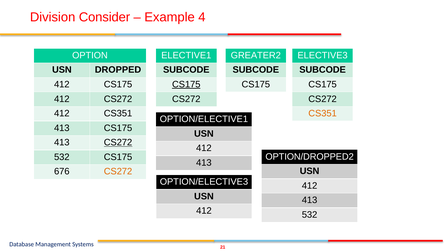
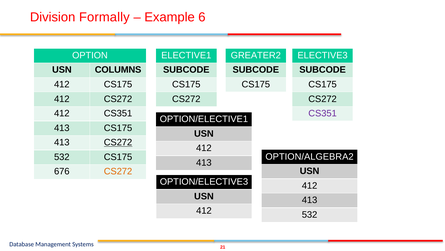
Consider: Consider -> Formally
4: 4 -> 6
DROPPED: DROPPED -> COLUMNS
CS175 at (186, 84) underline: present -> none
CS351 at (323, 113) colour: orange -> purple
OPTION/DROPPED2: OPTION/DROPPED2 -> OPTION/ALGEBRA2
